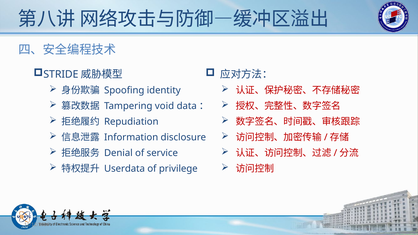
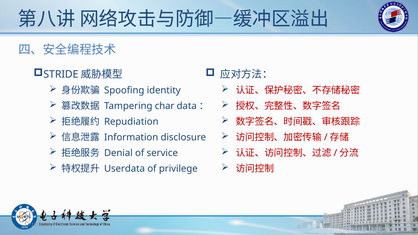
void: void -> char
